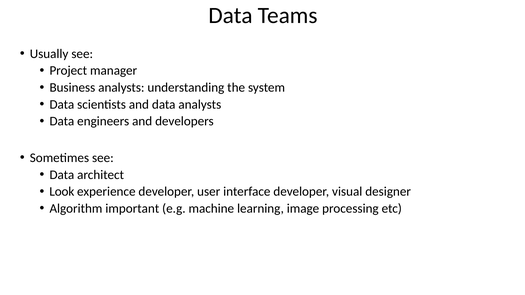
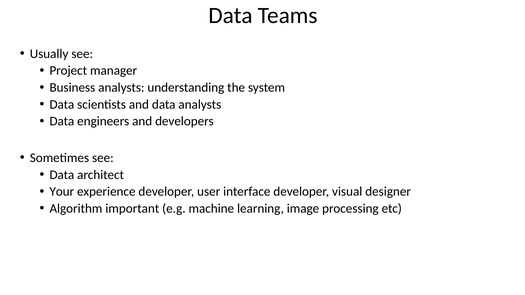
Look: Look -> Your
